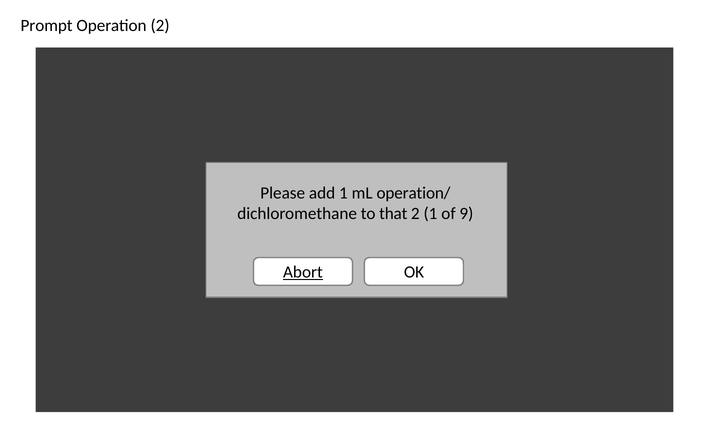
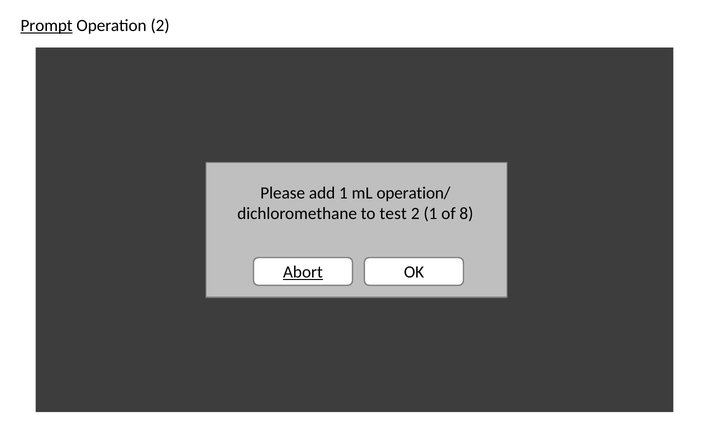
Prompt underline: none -> present
that: that -> test
9: 9 -> 8
